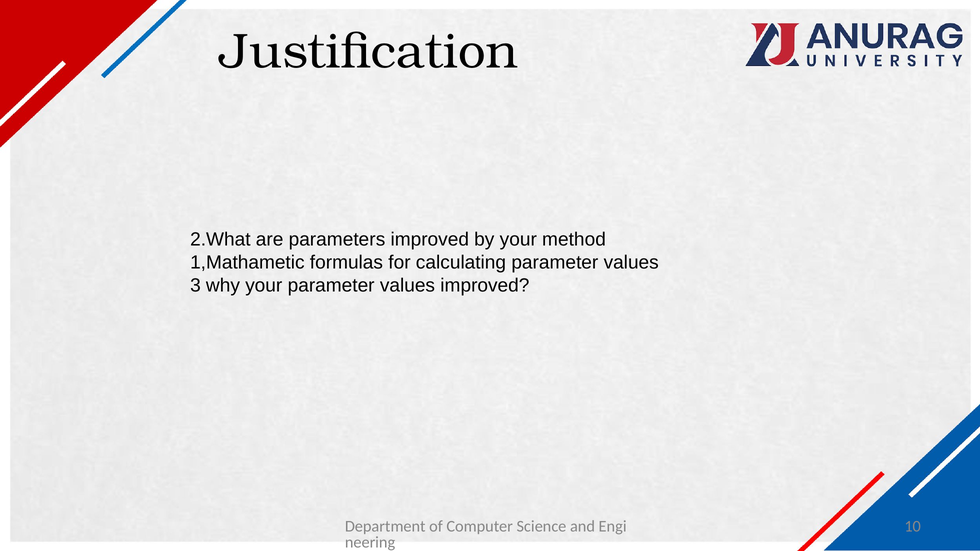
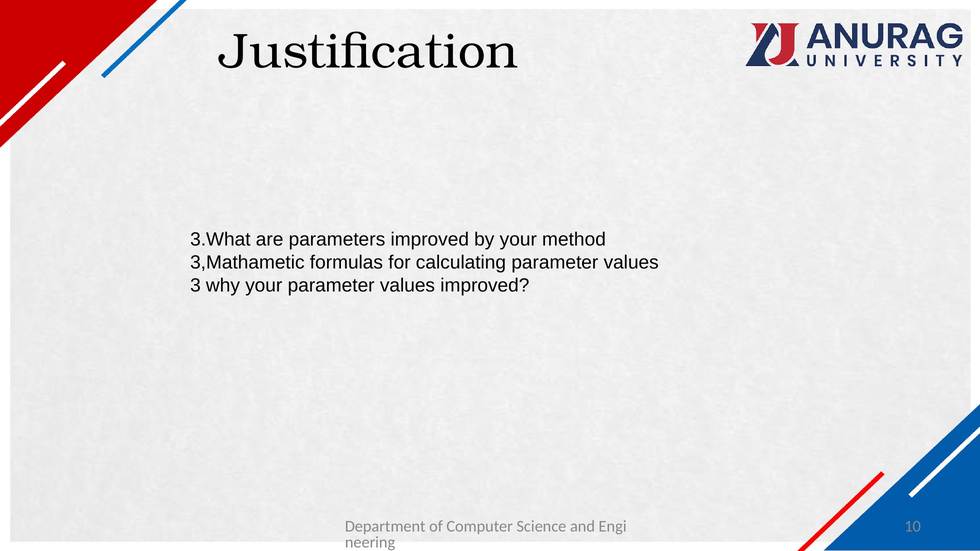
2.What: 2.What -> 3.What
1,Mathametic: 1,Mathametic -> 3,Mathametic
